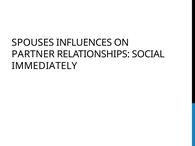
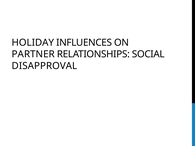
SPOUSES: SPOUSES -> HOLIDAY
IMMEDIATELY: IMMEDIATELY -> DISAPPROVAL
